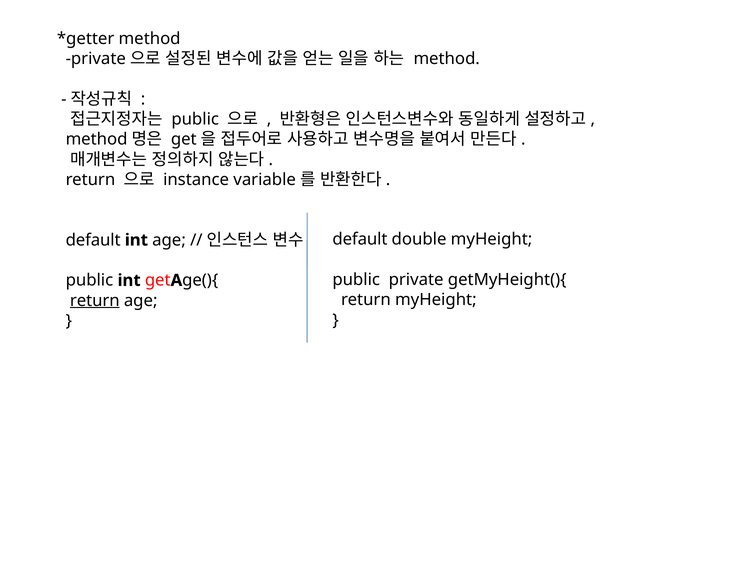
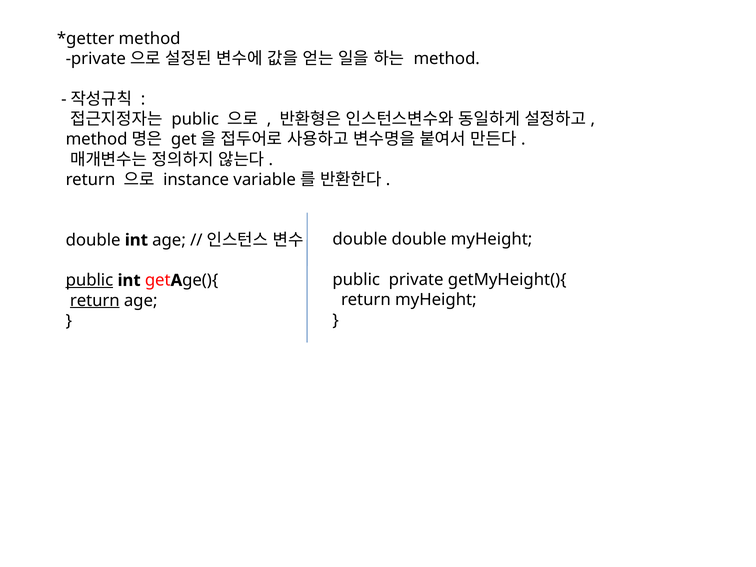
default at (360, 239): default -> double
default at (93, 240): default -> double
public at (89, 280) underline: none -> present
